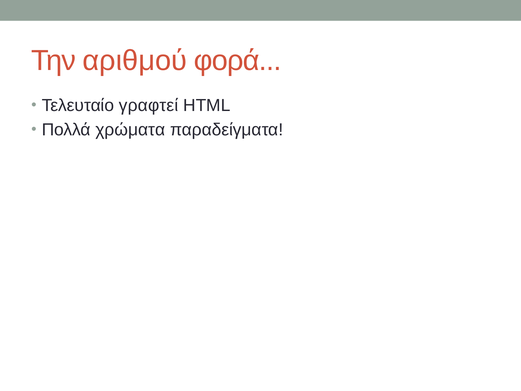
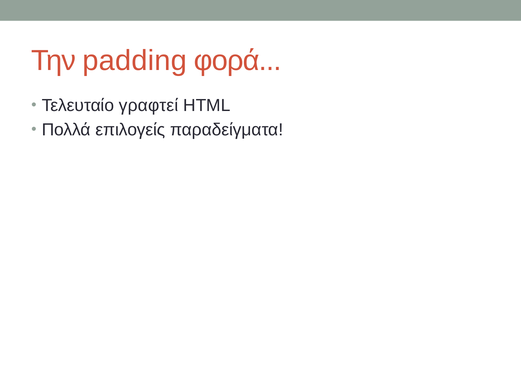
αριθμού: αριθμού -> padding
χρώματα: χρώματα -> επιλογείς
